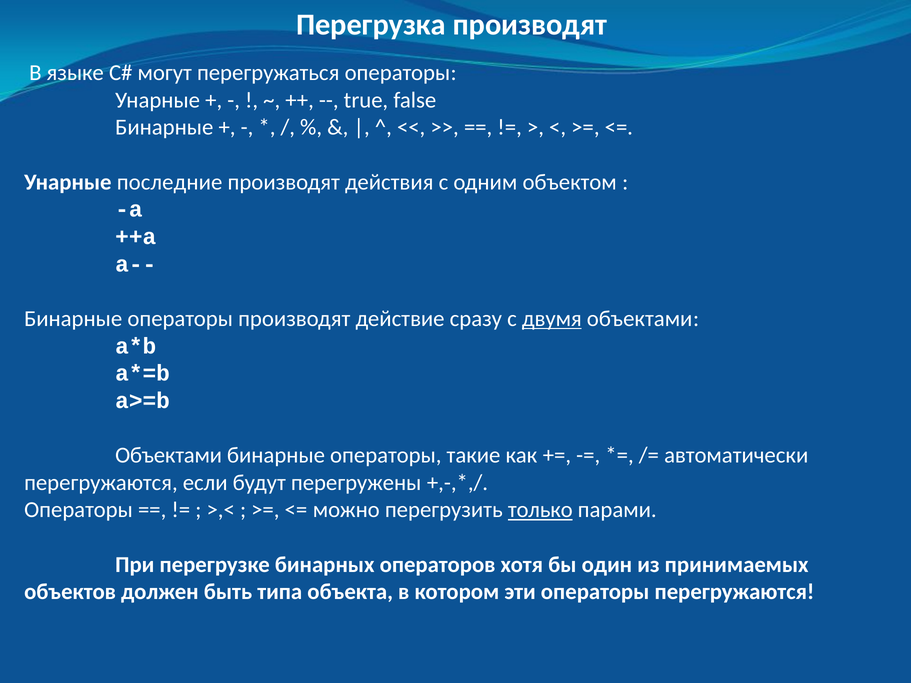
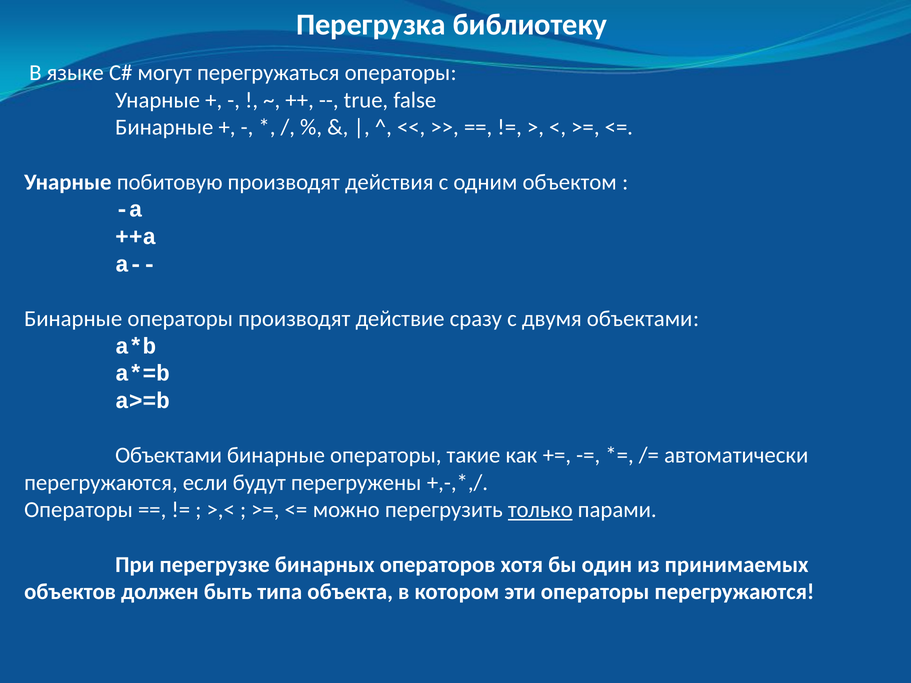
Перегрузка производят: производят -> библиотеку
последние: последние -> побитовую
двумя underline: present -> none
